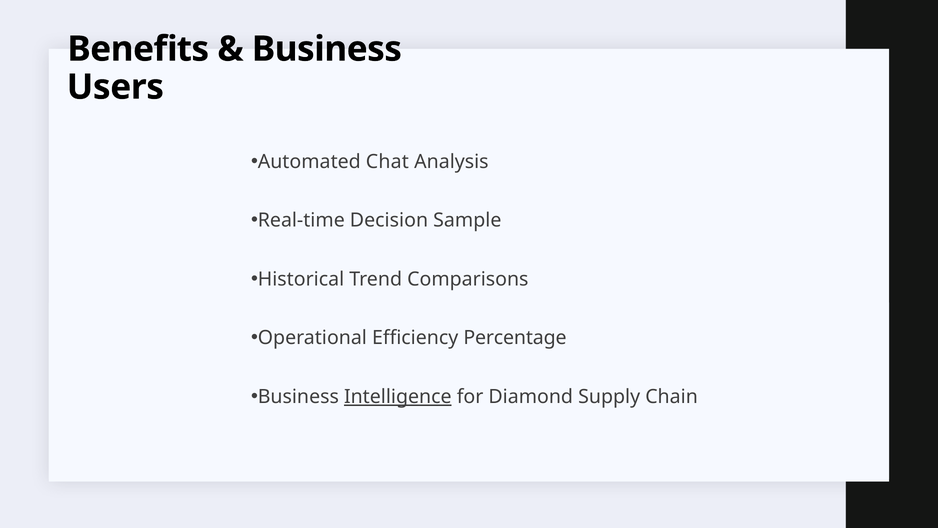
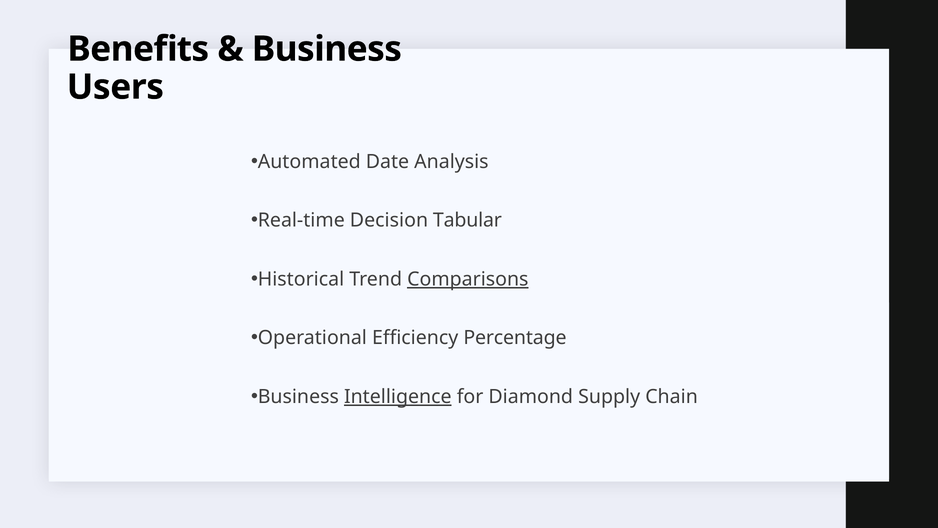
Chat: Chat -> Date
Sample: Sample -> Tabular
Comparisons underline: none -> present
